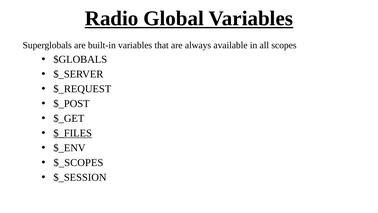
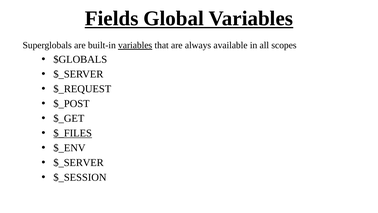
Radio: Radio -> Fields
variables at (135, 45) underline: none -> present
$_SCOPES at (78, 162): $_SCOPES -> $_SERVER
